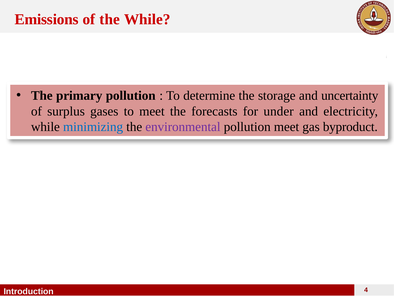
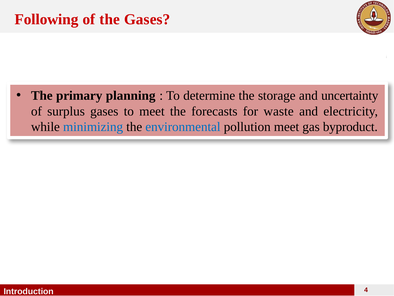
Emissions: Emissions -> Following
the While: While -> Gases
primary pollution: pollution -> planning
under: under -> waste
environmental colour: purple -> blue
